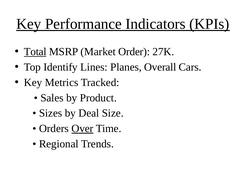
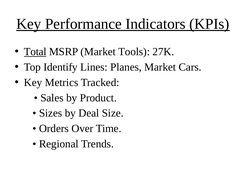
Order: Order -> Tools
Planes Overall: Overall -> Market
Over underline: present -> none
